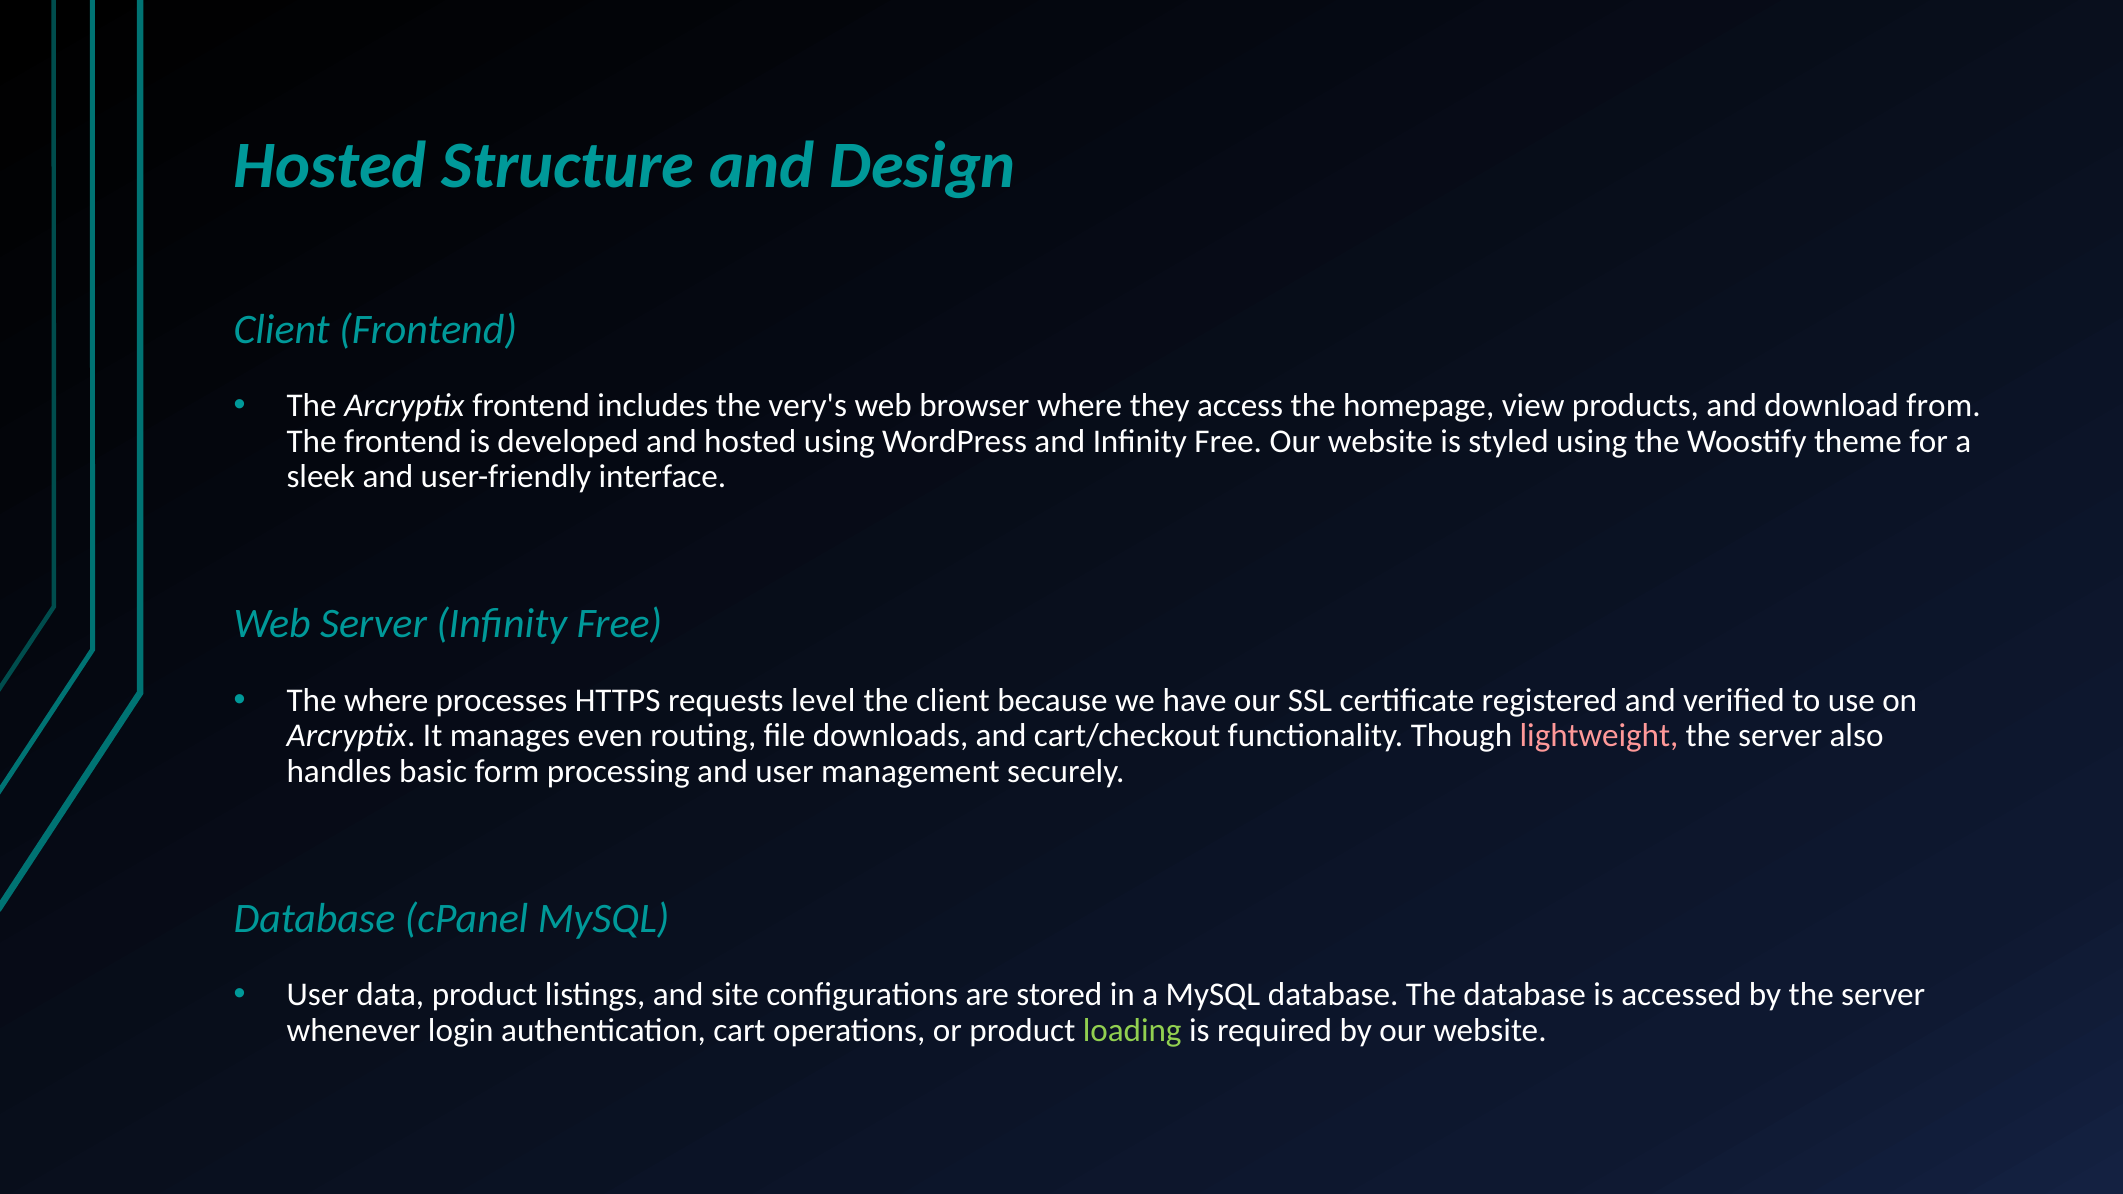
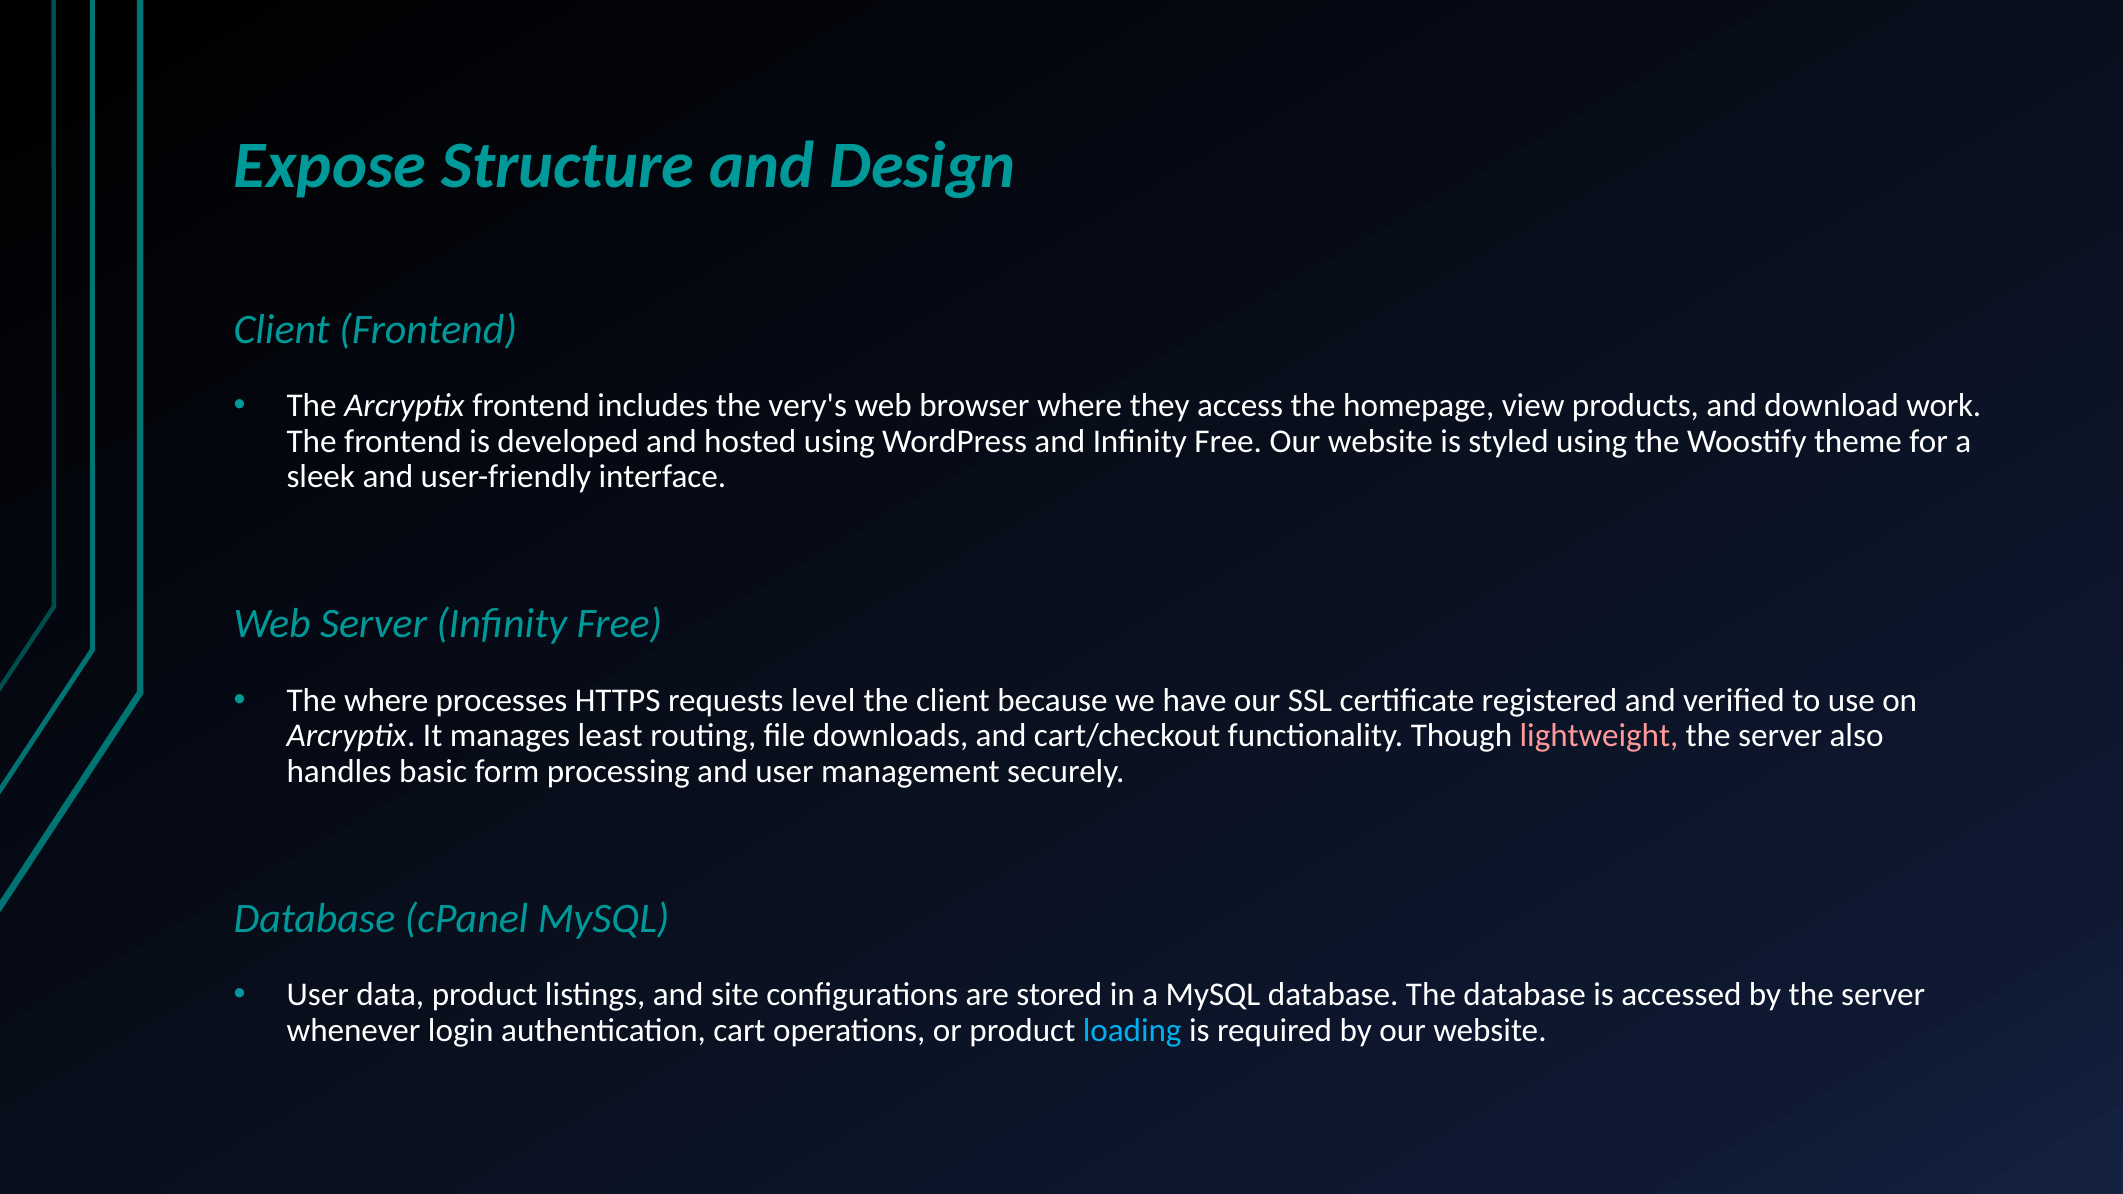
Hosted at (330, 165): Hosted -> Expose
from: from -> work
even: even -> least
loading colour: light green -> light blue
